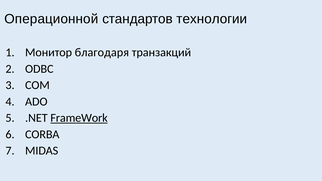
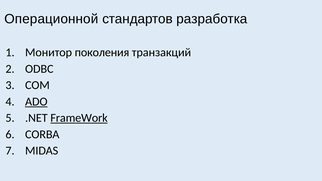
технологии: технологии -> разработка
благодаря: благодаря -> поколения
ADO underline: none -> present
